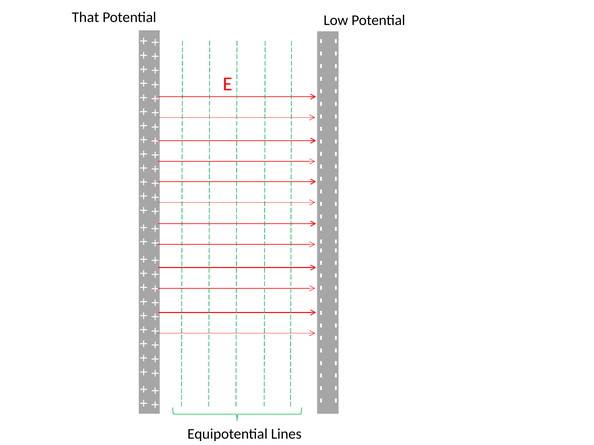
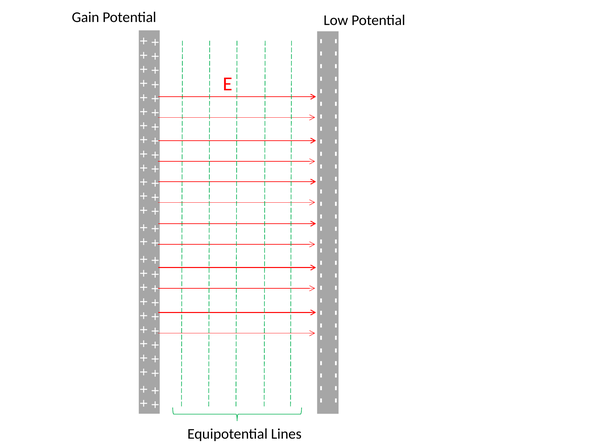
That: That -> Gain
